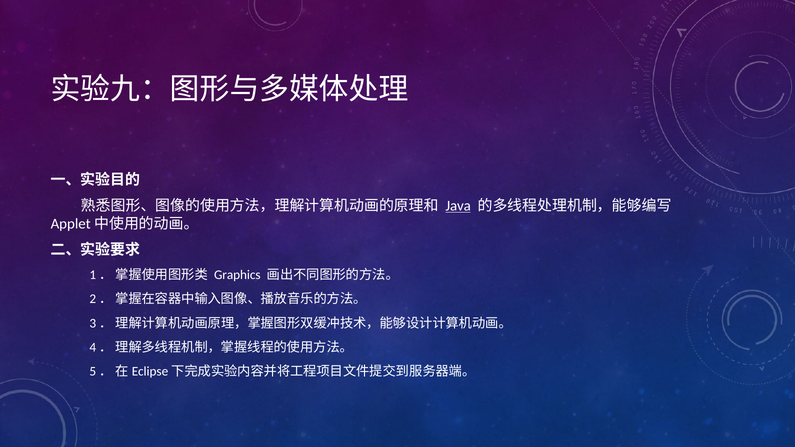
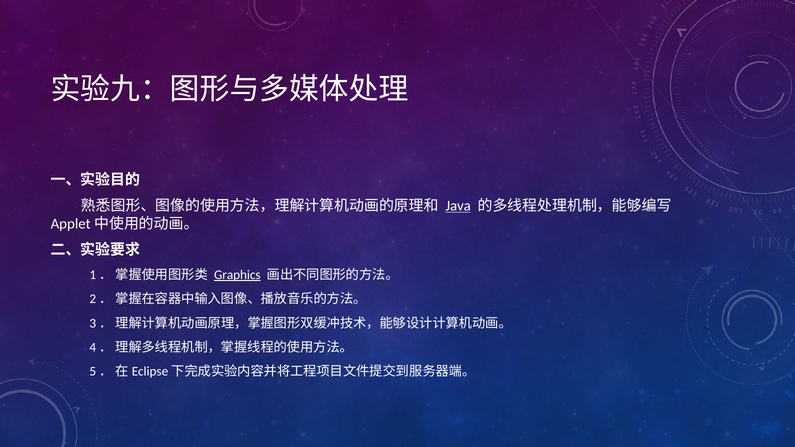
Graphics underline: none -> present
